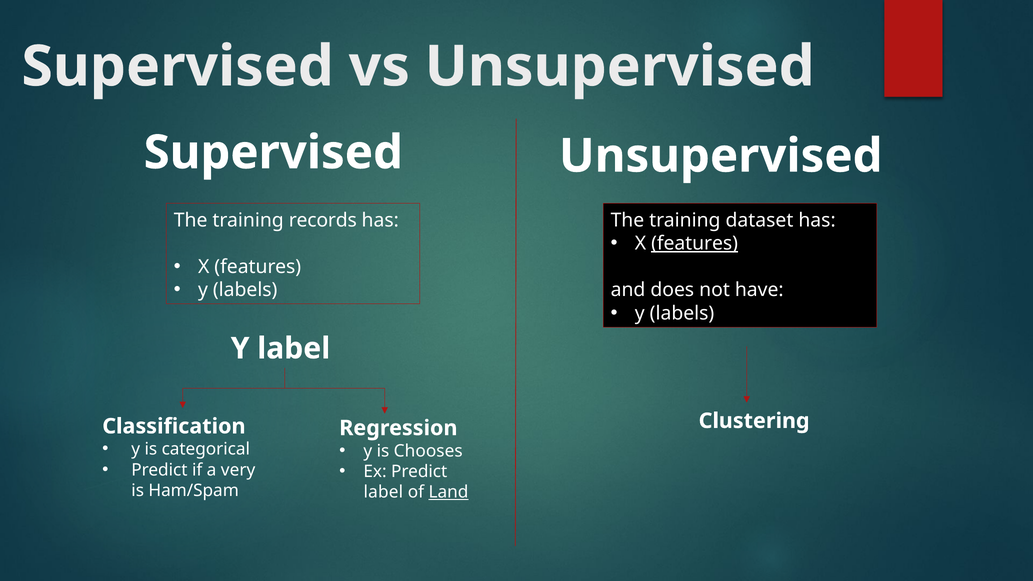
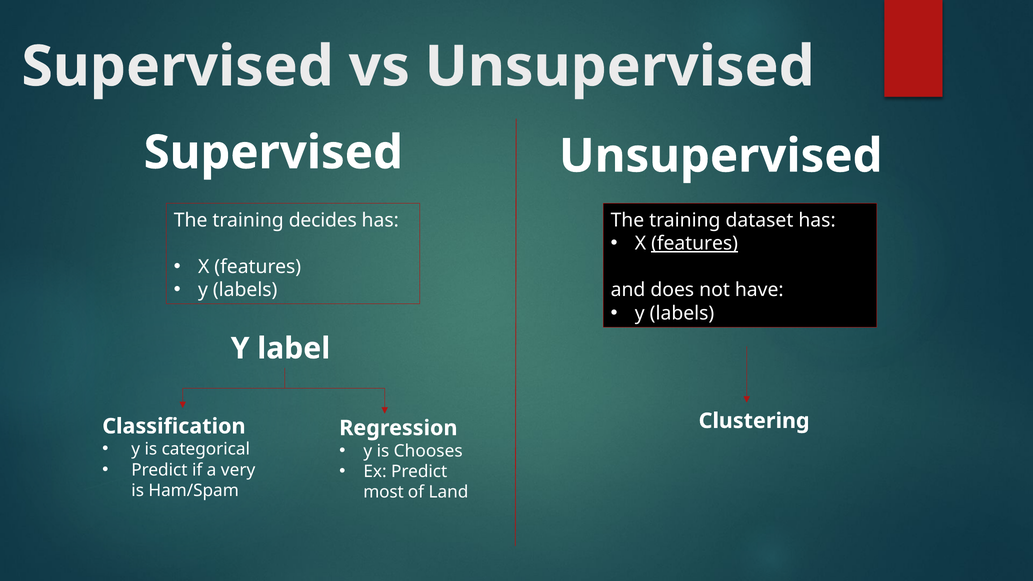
records: records -> decides
label at (383, 492): label -> most
Land underline: present -> none
